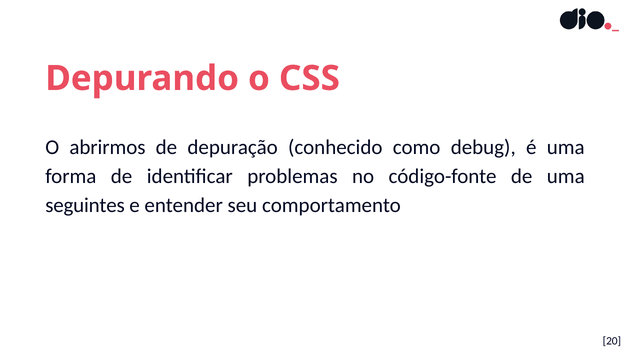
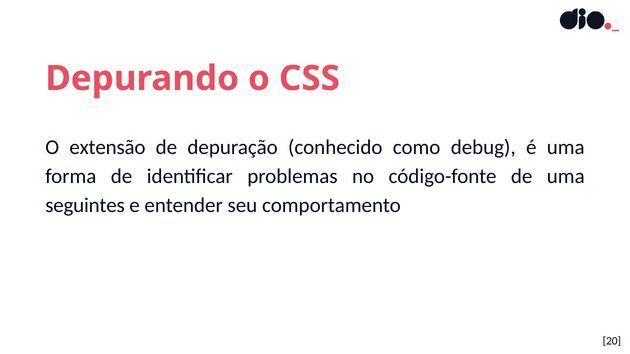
abrirmos: abrirmos -> extensão
